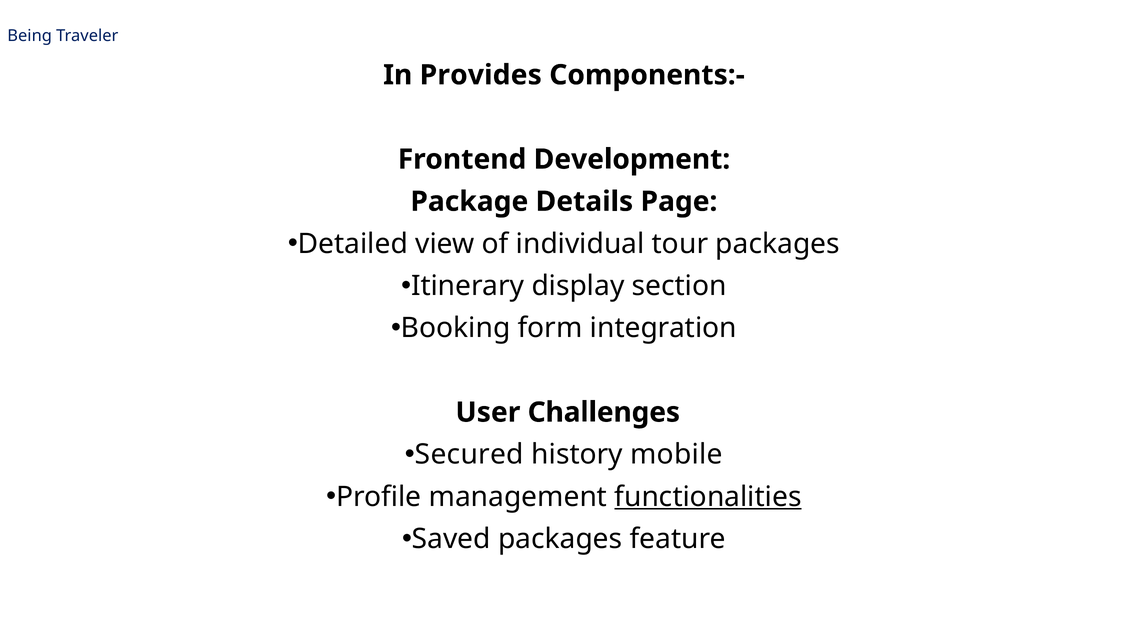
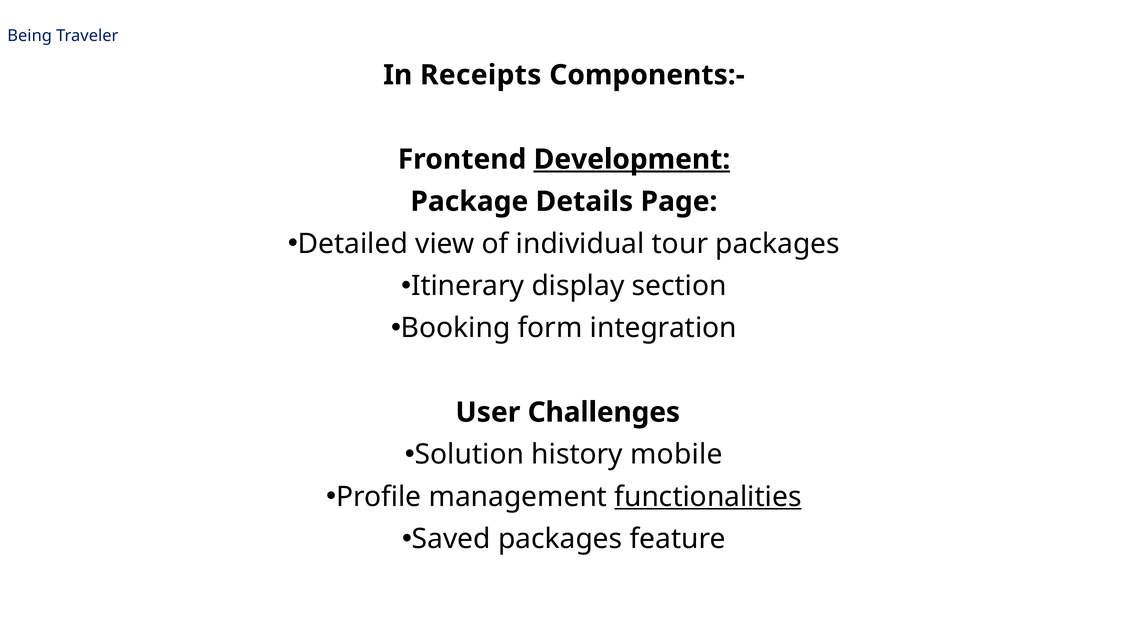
Provides: Provides -> Receipts
Development underline: none -> present
Secured: Secured -> Solution
